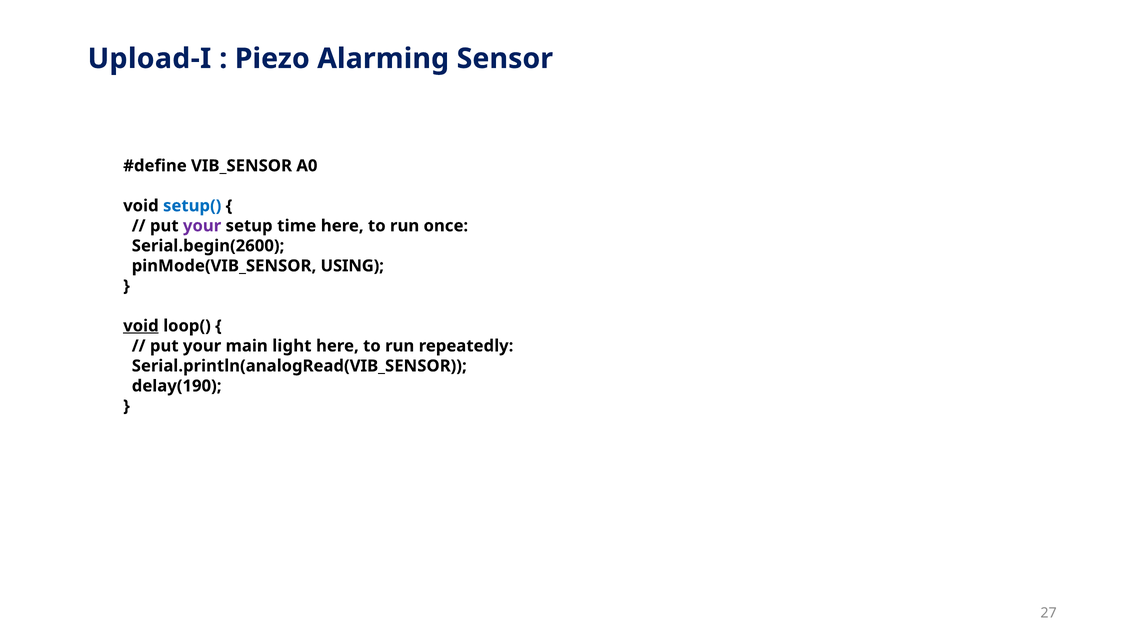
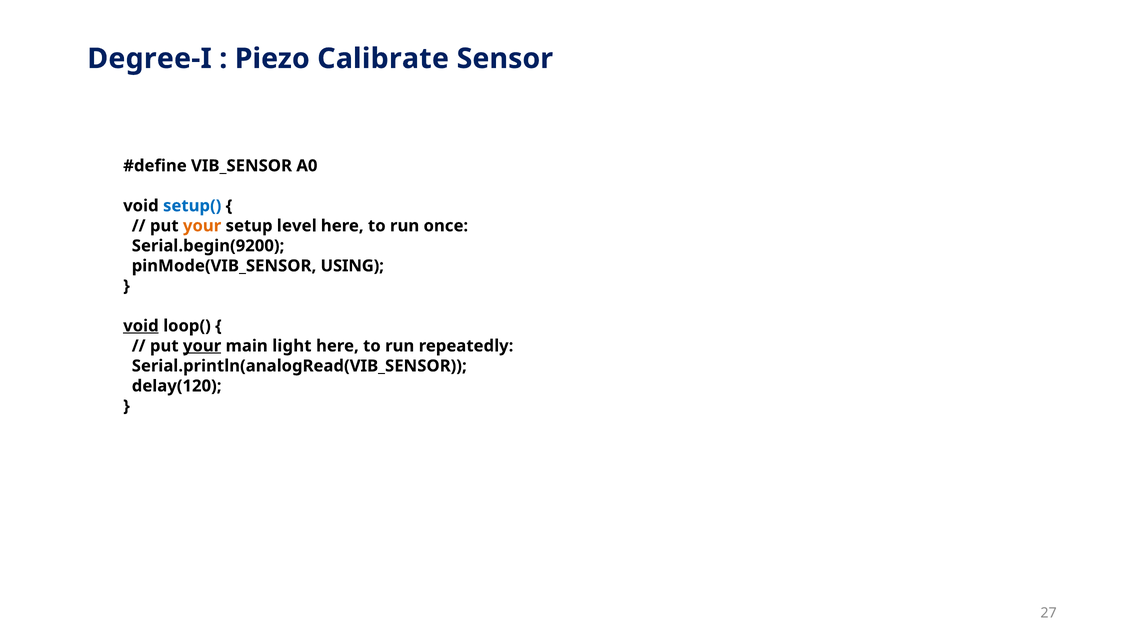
Upload-I: Upload-I -> Degree-I
Alarming: Alarming -> Calibrate
your at (202, 226) colour: purple -> orange
time: time -> level
Serial.begin(2600: Serial.begin(2600 -> Serial.begin(9200
your at (202, 346) underline: none -> present
delay(190: delay(190 -> delay(120
